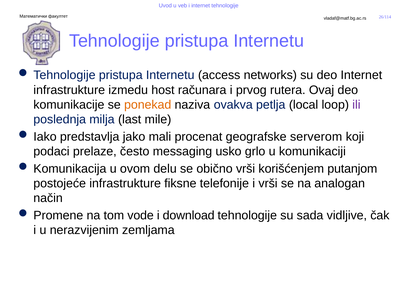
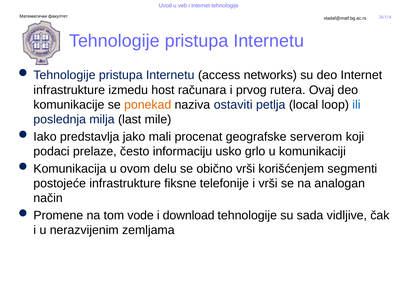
ovakva: ovakva -> ostaviti
ili colour: purple -> blue
messaging: messaging -> informaciju
putanjom: putanjom -> segmenti
